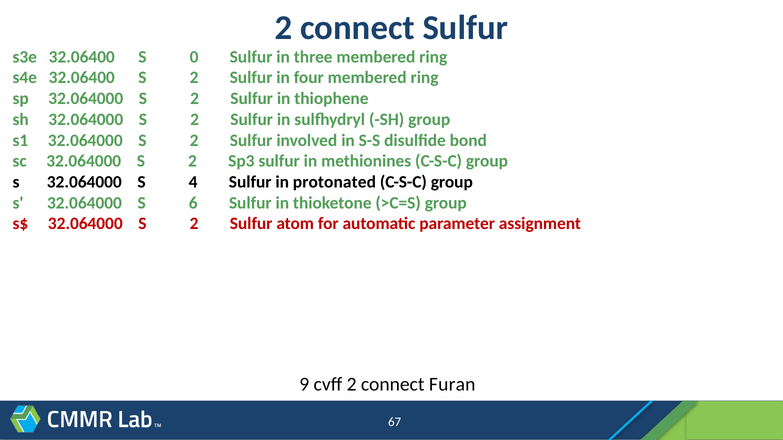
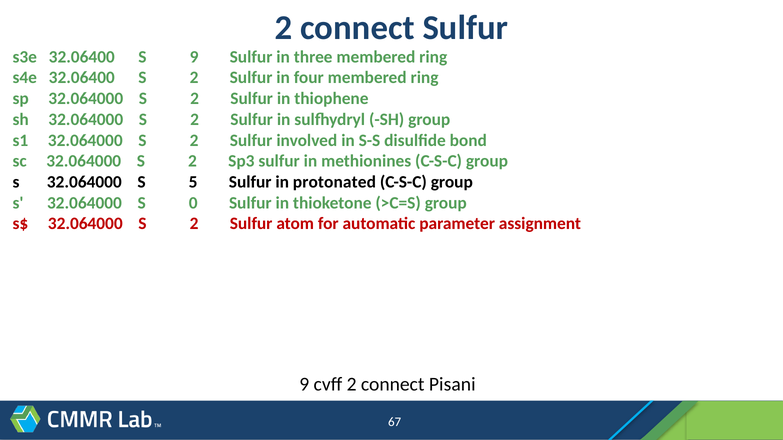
S 0: 0 -> 9
4: 4 -> 5
6: 6 -> 0
Furan: Furan -> Pisani
